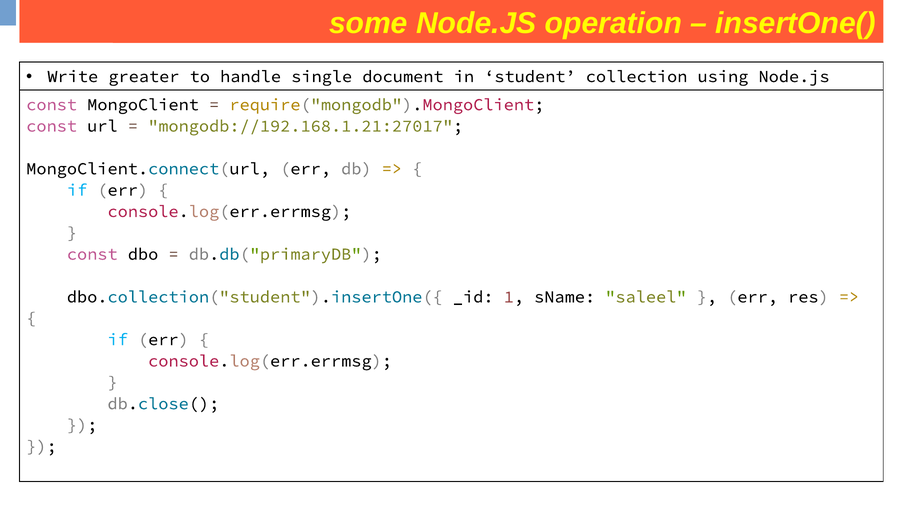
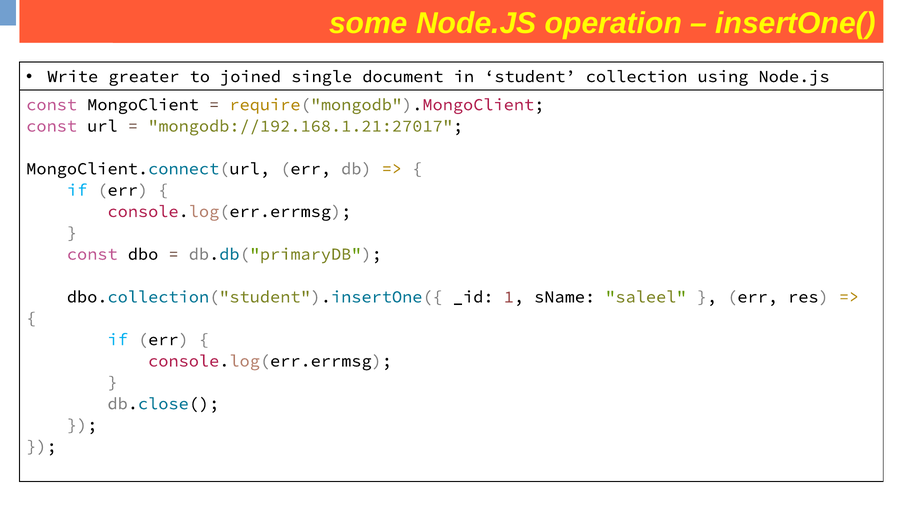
handle: handle -> joined
